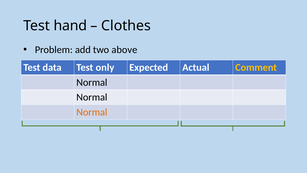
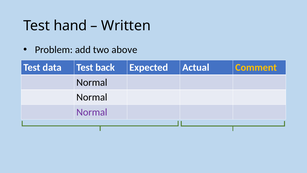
Clothes: Clothes -> Written
only: only -> back
Normal at (92, 112) colour: orange -> purple
